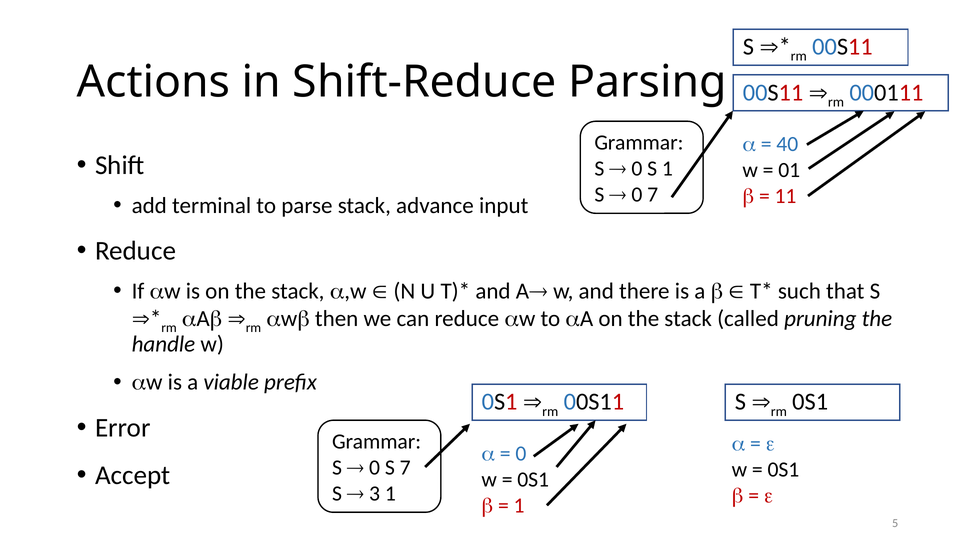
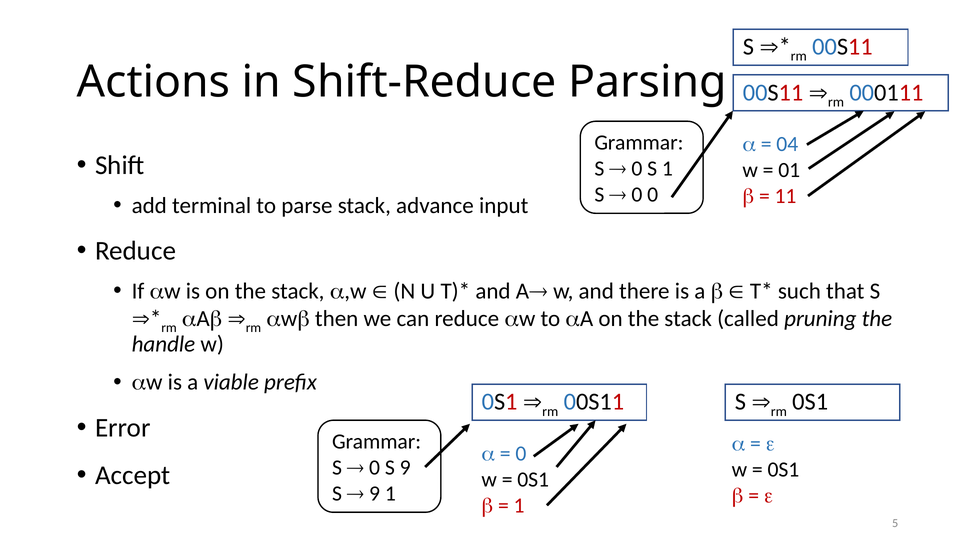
40: 40 -> 04
0 7: 7 -> 0
S 7: 7 -> 9
3 at (375, 494): 3 -> 9
